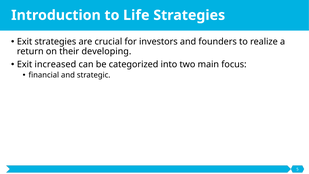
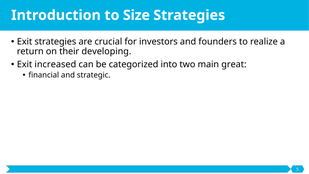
Life: Life -> Size
focus: focus -> great
